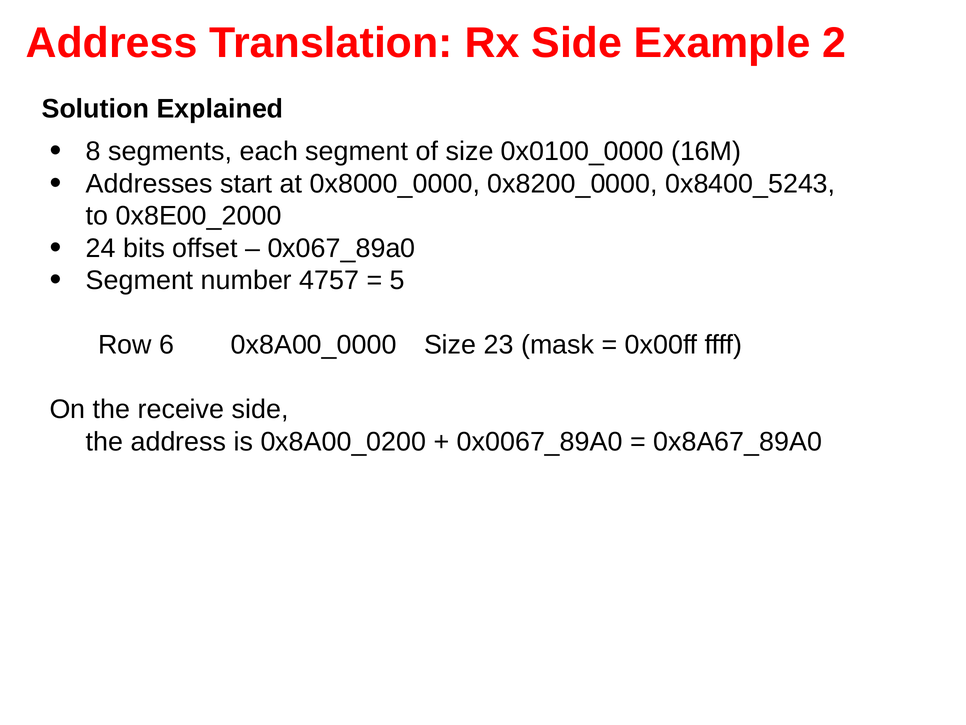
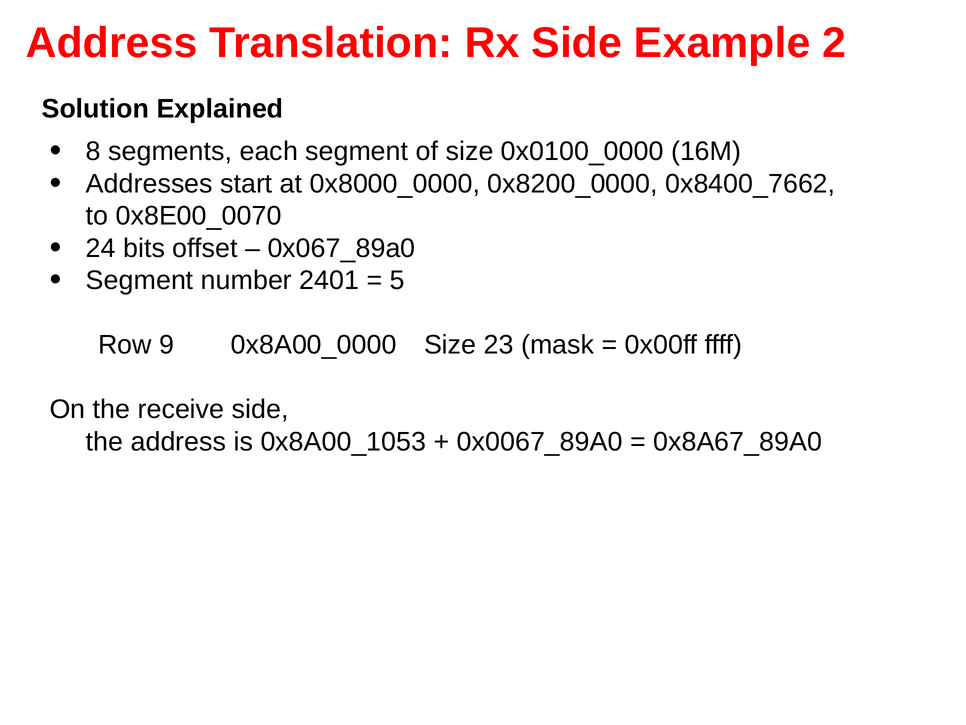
0x8400_5243: 0x8400_5243 -> 0x8400_7662
0x8E00_2000: 0x8E00_2000 -> 0x8E00_0070
4757: 4757 -> 2401
6: 6 -> 9
0x8A00_0200: 0x8A00_0200 -> 0x8A00_1053
